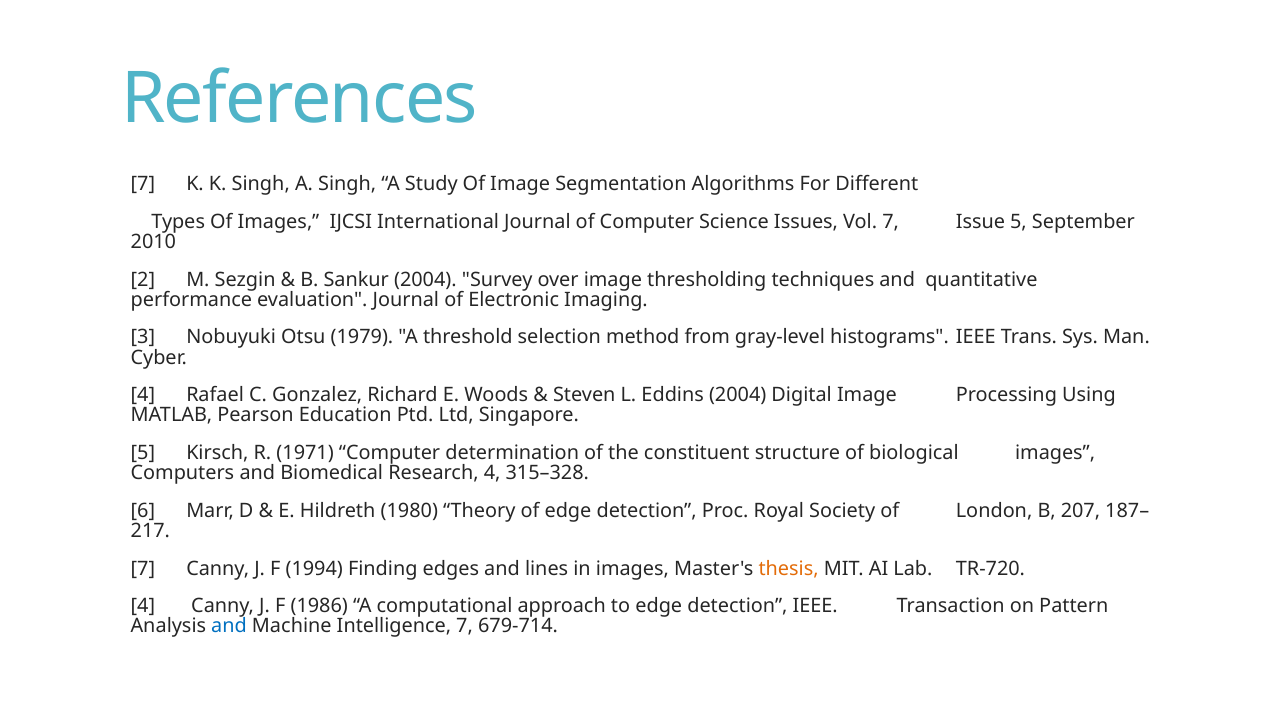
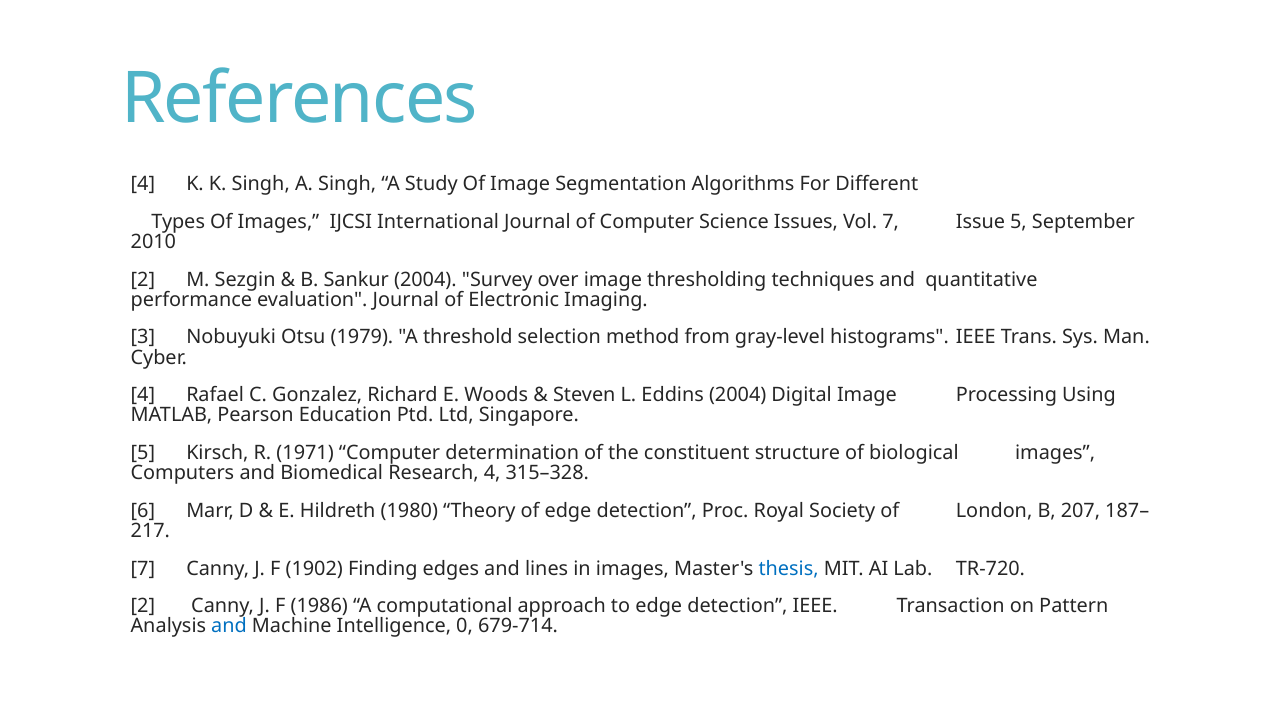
7 at (143, 185): 7 -> 4
1994: 1994 -> 1902
thesis colour: orange -> blue
4 at (143, 606): 4 -> 2
Intelligence 7: 7 -> 0
